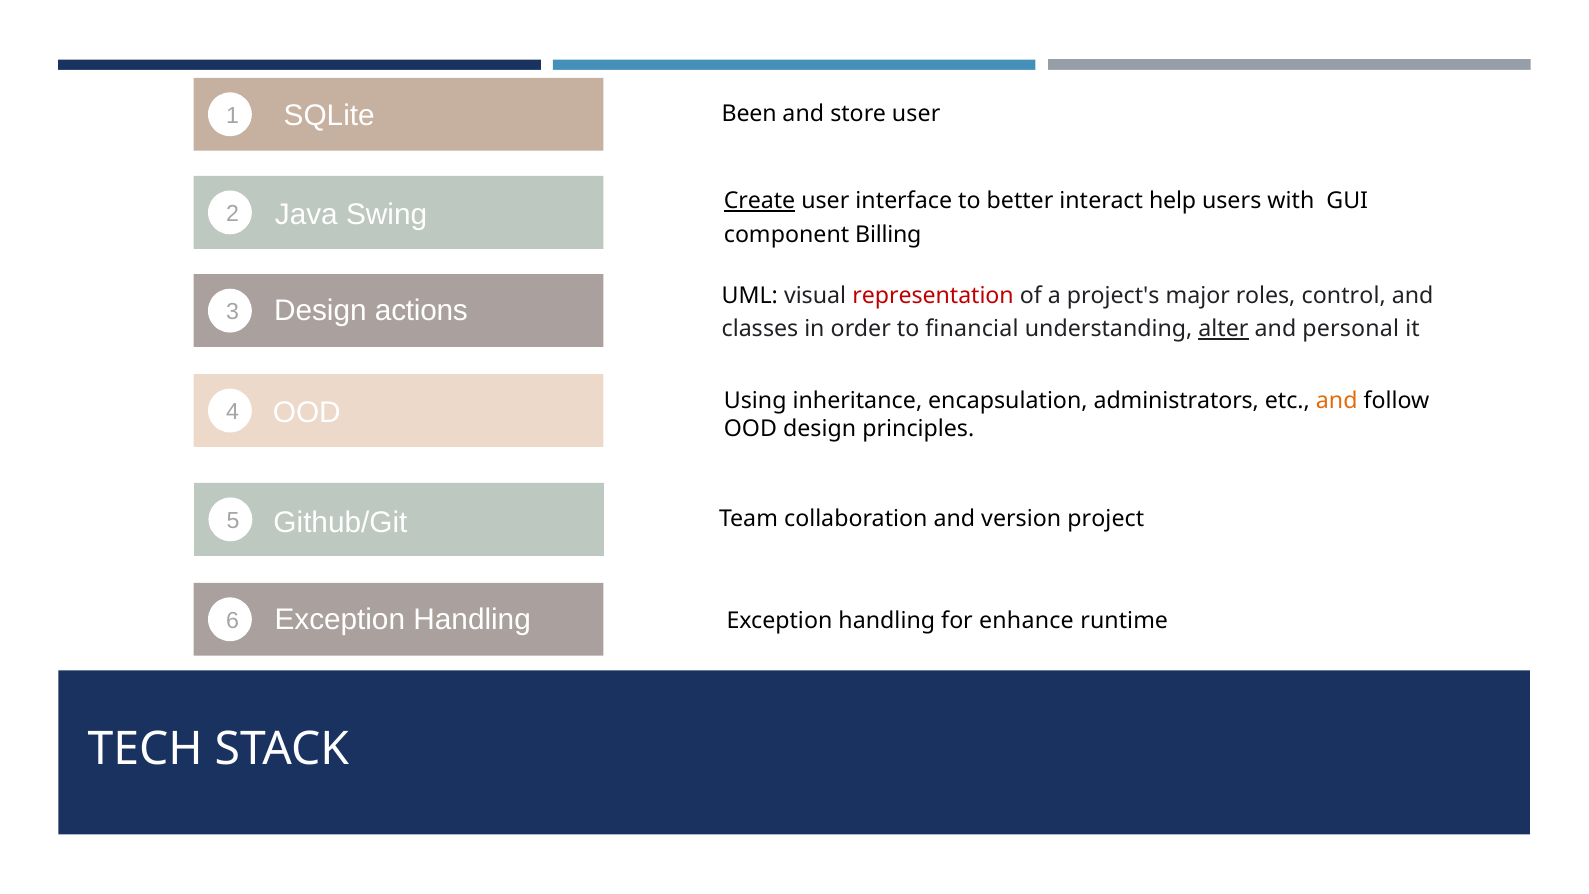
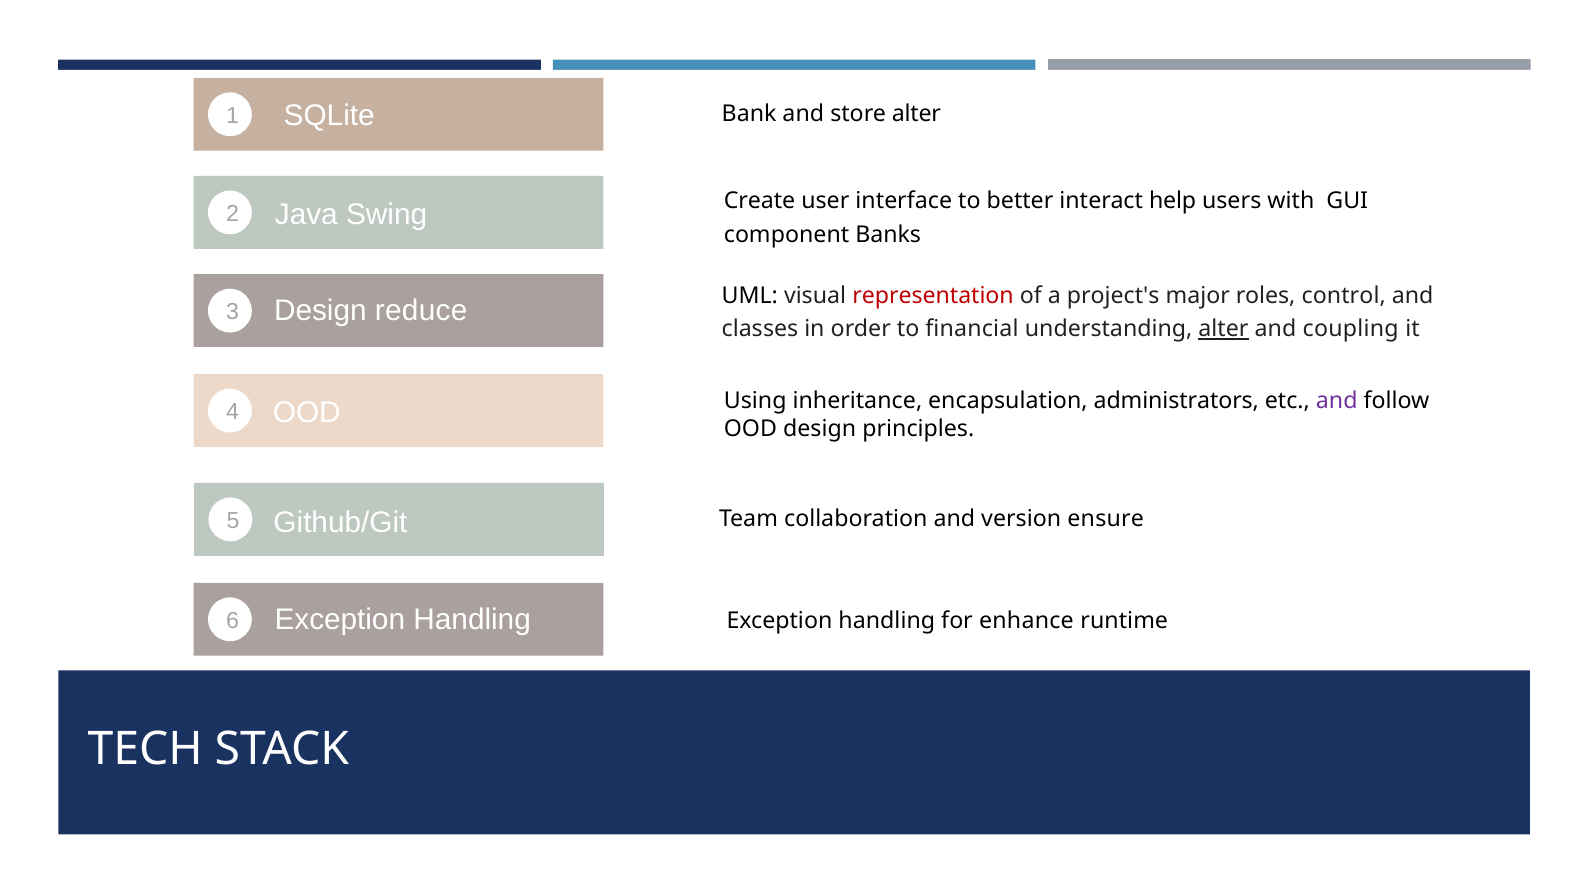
Been: Been -> Bank
store user: user -> alter
Create underline: present -> none
Billing: Billing -> Banks
actions: actions -> reduce
personal: personal -> coupling
and at (1337, 401) colour: orange -> purple
project: project -> ensure
